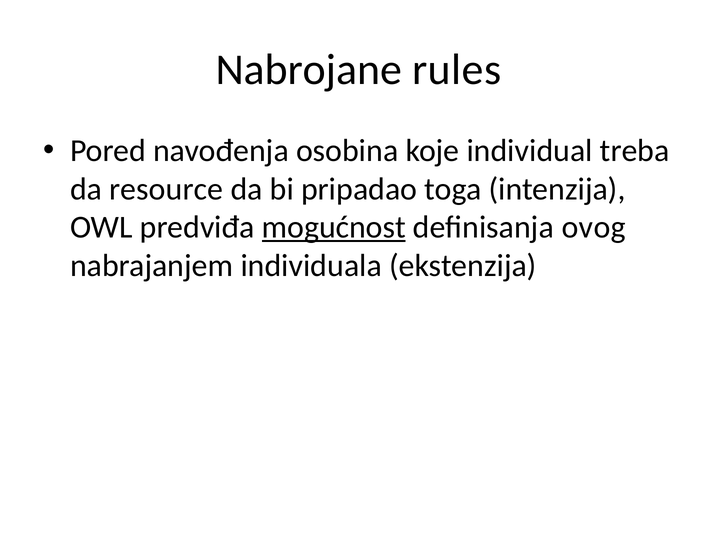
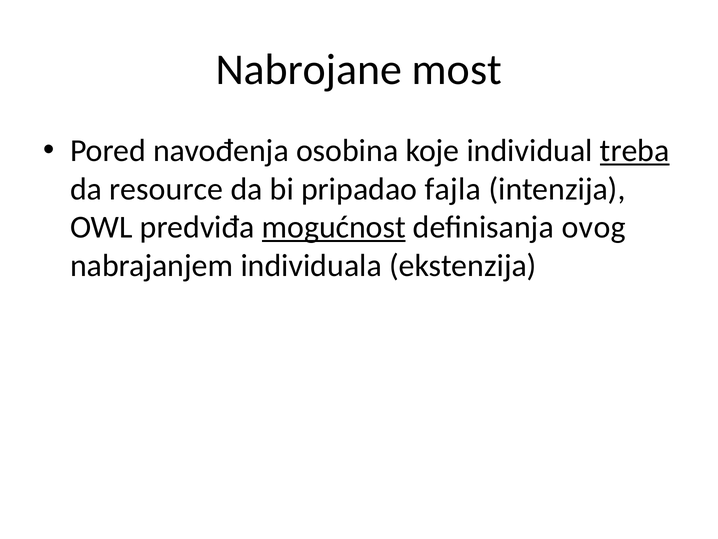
rules: rules -> most
treba underline: none -> present
toga: toga -> fajla
